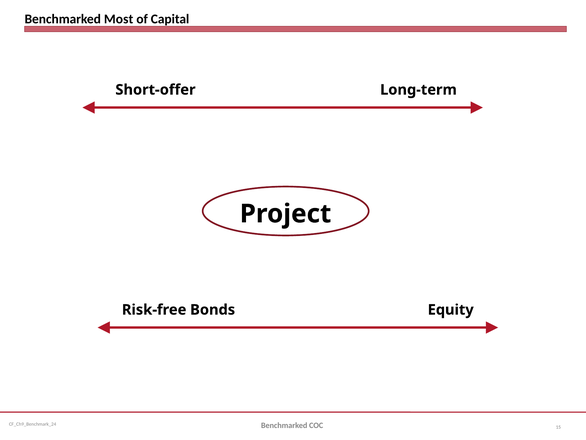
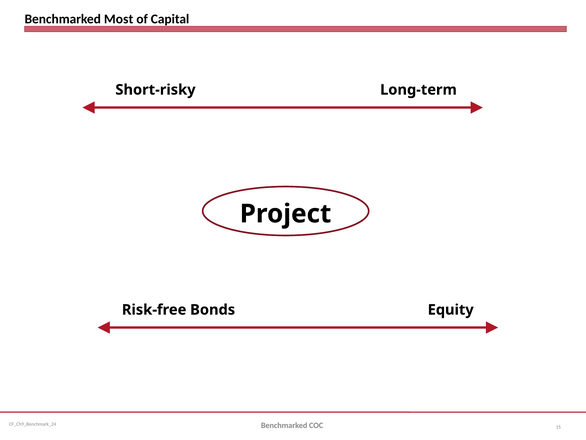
Short-offer: Short-offer -> Short-risky
